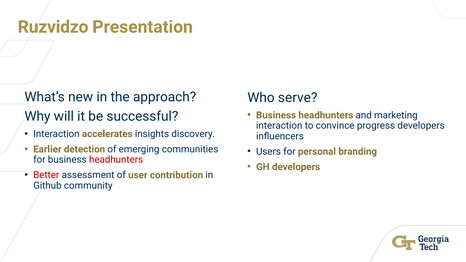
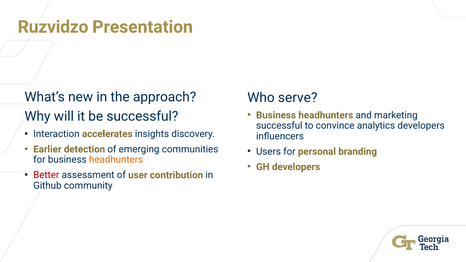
interaction at (279, 126): interaction -> successful
progress: progress -> analytics
headhunters at (116, 160) colour: red -> orange
